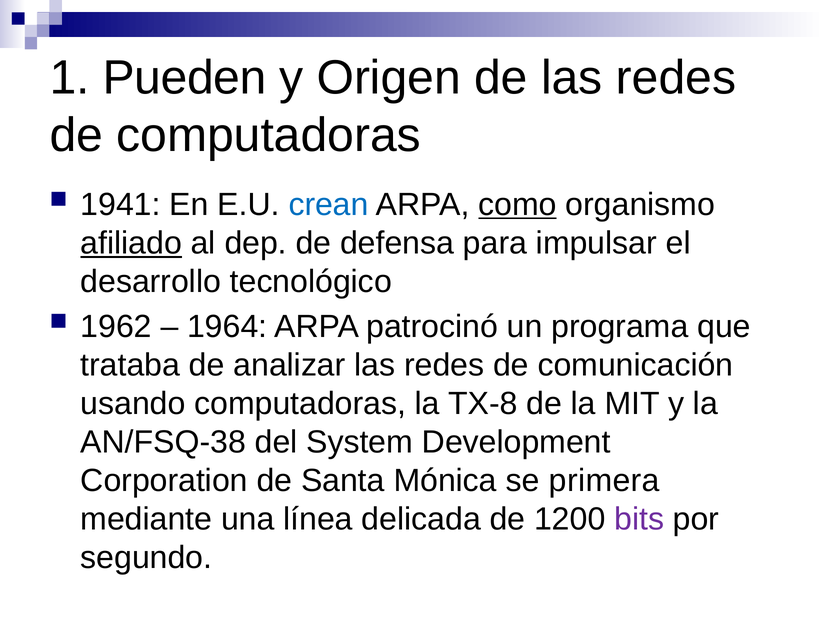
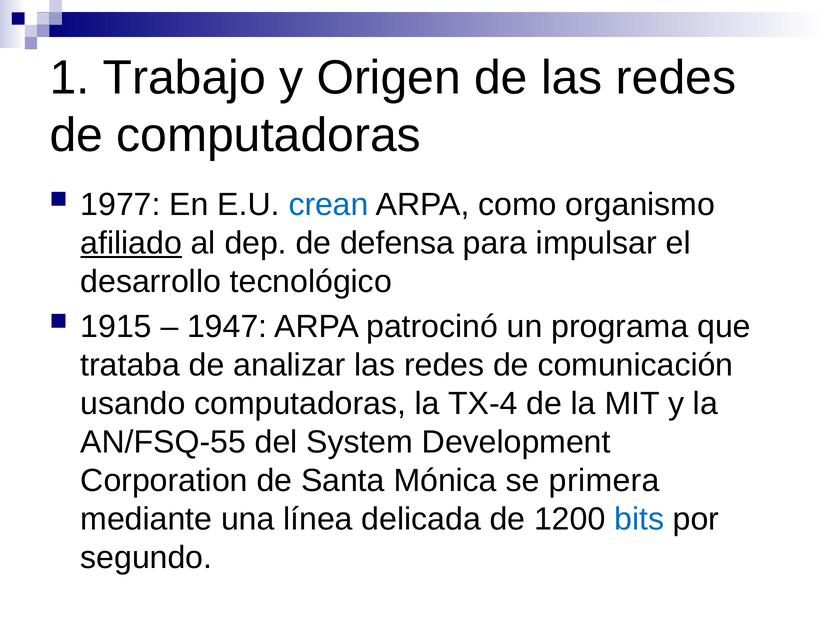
Pueden: Pueden -> Trabajo
1941: 1941 -> 1977
como underline: present -> none
1962: 1962 -> 1915
1964: 1964 -> 1947
TX-8: TX-8 -> TX-4
AN/FSQ-38: AN/FSQ-38 -> AN/FSQ-55
bits colour: purple -> blue
